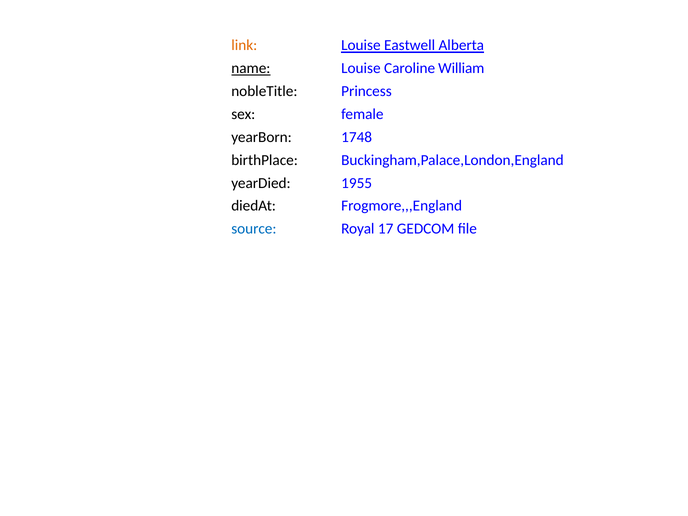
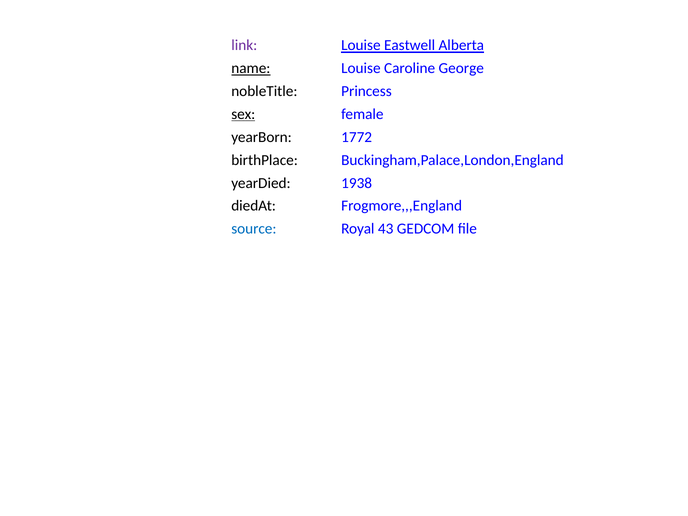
link colour: orange -> purple
William: William -> George
sex underline: none -> present
1748: 1748 -> 1772
1955: 1955 -> 1938
17: 17 -> 43
